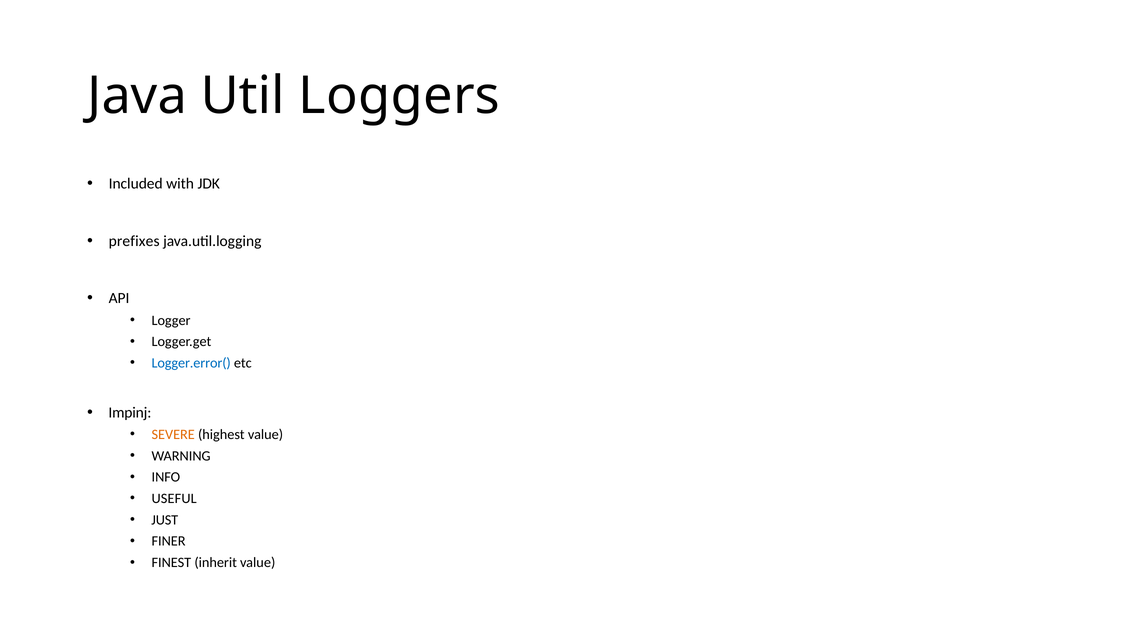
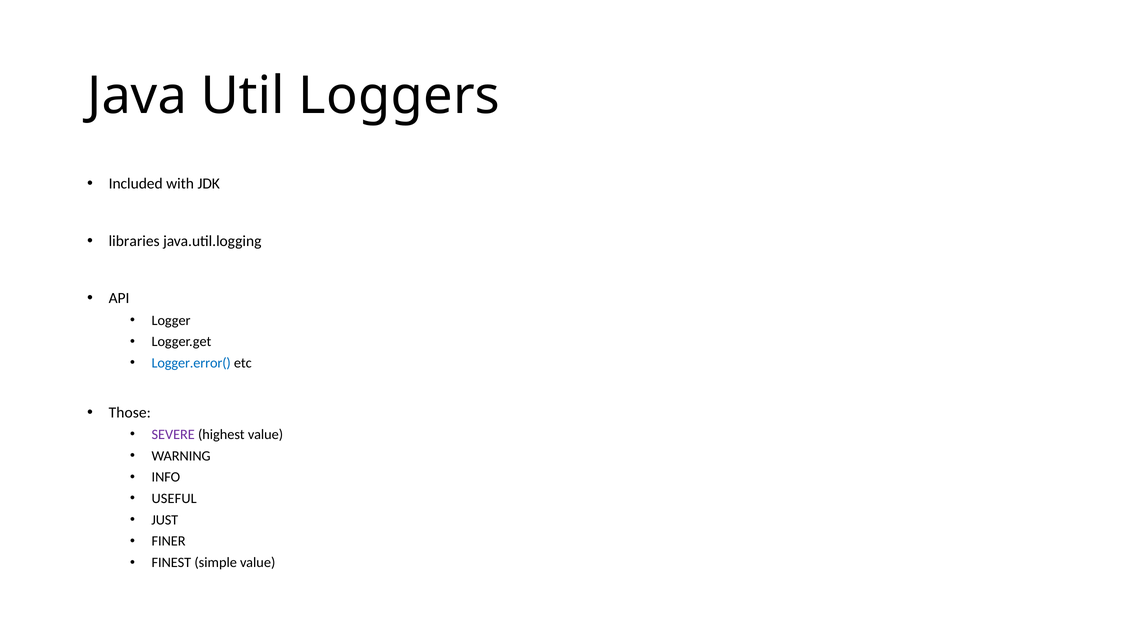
prefixes: prefixes -> libraries
Impinj: Impinj -> Those
SEVERE colour: orange -> purple
inherit: inherit -> simple
